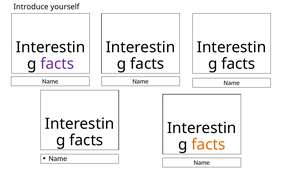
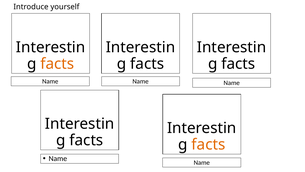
facts at (57, 64) colour: purple -> orange
